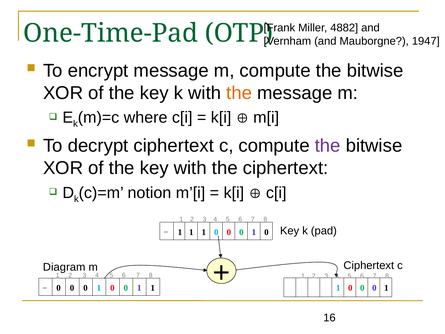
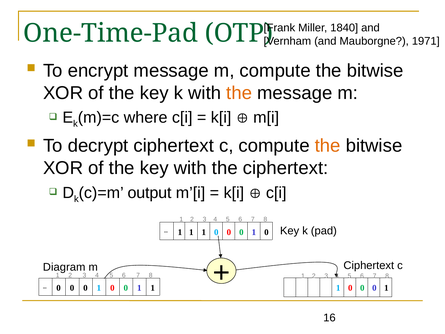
4882: 4882 -> 1840
1947: 1947 -> 1971
the at (328, 146) colour: purple -> orange
notion: notion -> output
